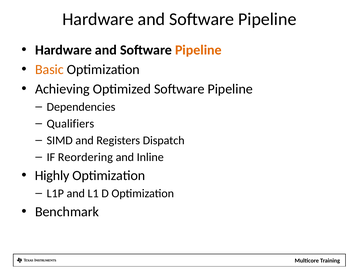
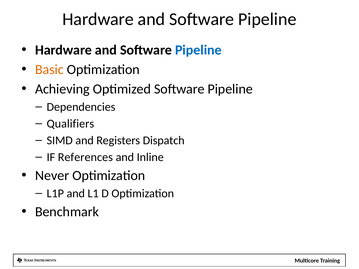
Pipeline at (198, 50) colour: orange -> blue
Reordering: Reordering -> References
Highly: Highly -> Never
